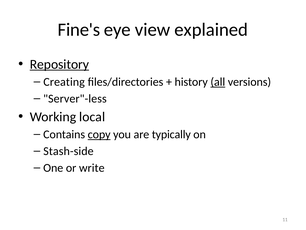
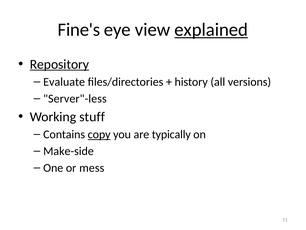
explained underline: none -> present
Creating: Creating -> Evaluate
all underline: present -> none
local: local -> stuff
Stash-side: Stash-side -> Make-side
write: write -> mess
